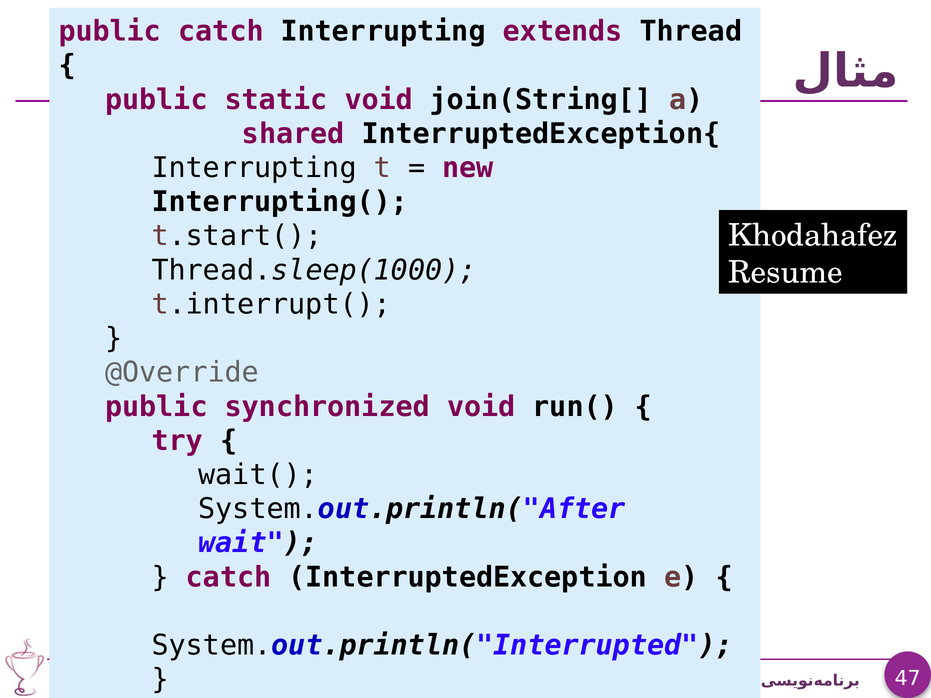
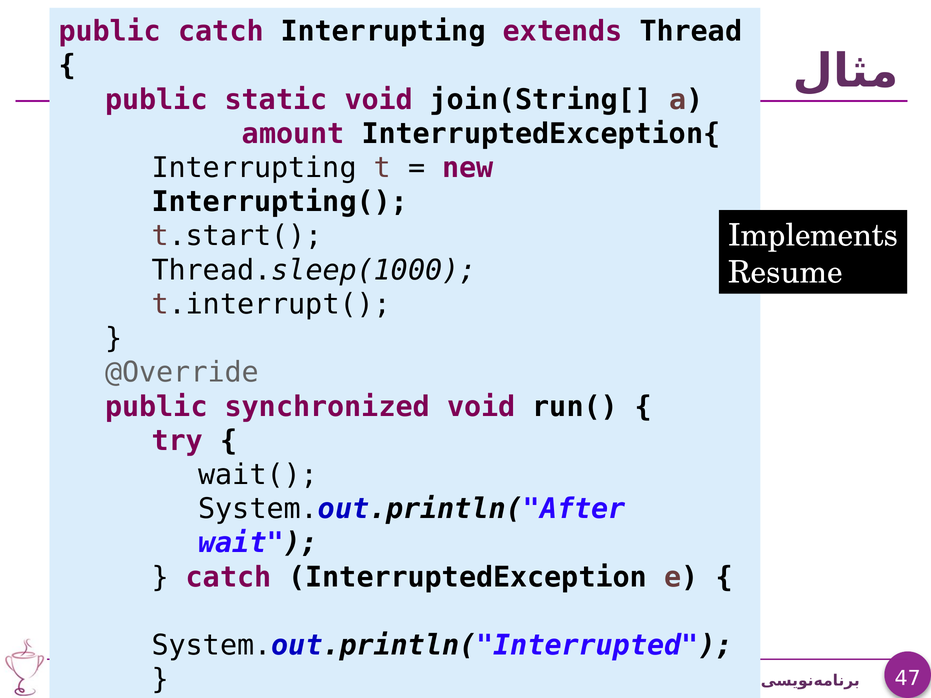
shared: shared -> amount
Khodahafez: Khodahafez -> Implements
